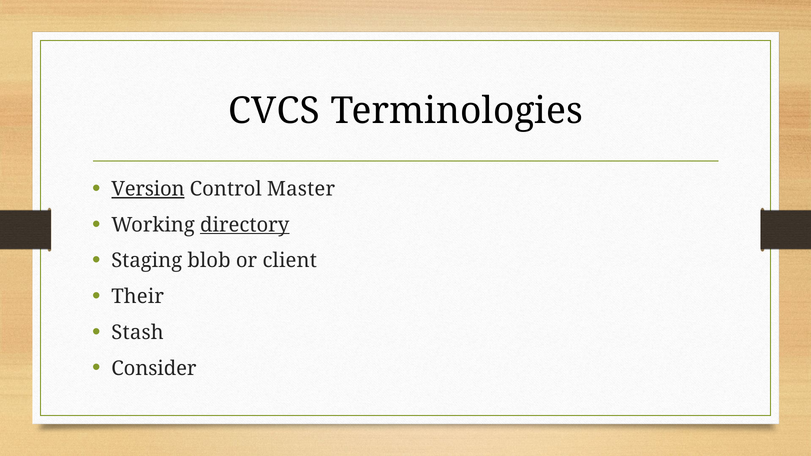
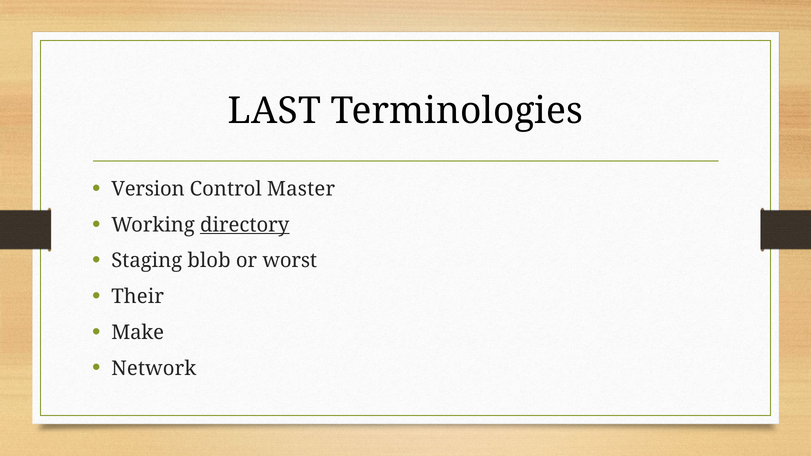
CVCS: CVCS -> LAST
Version underline: present -> none
client: client -> worst
Stash: Stash -> Make
Consider: Consider -> Network
